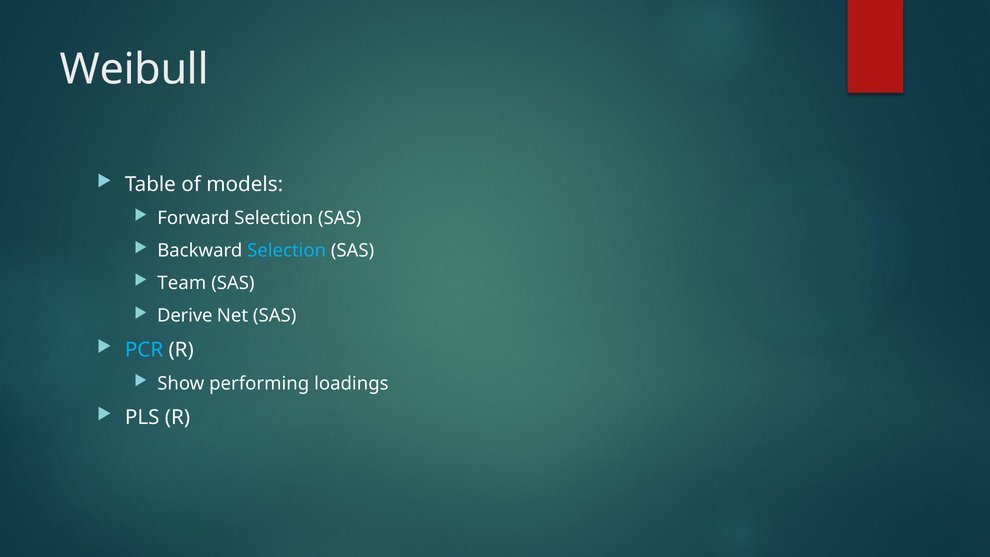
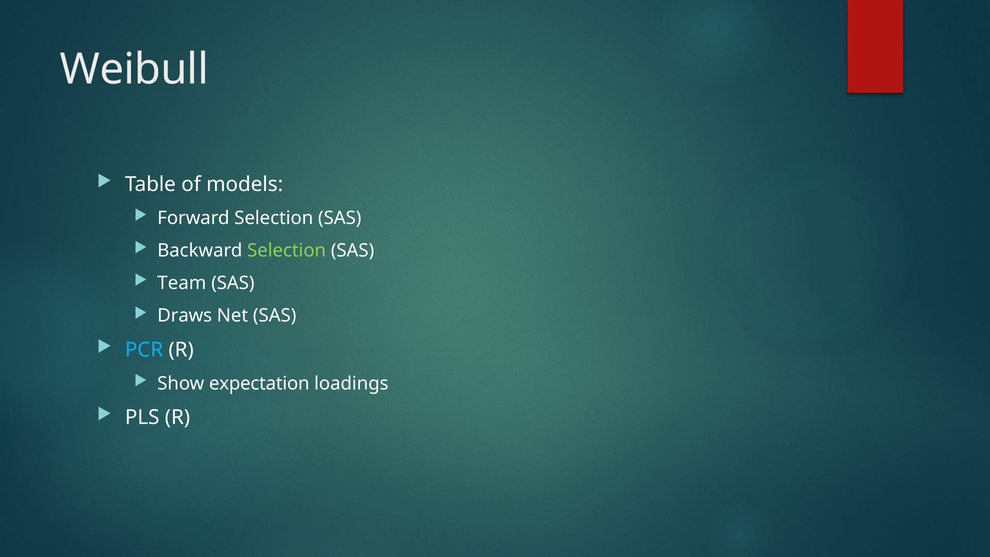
Selection at (287, 251) colour: light blue -> light green
Derive: Derive -> Draws
performing: performing -> expectation
